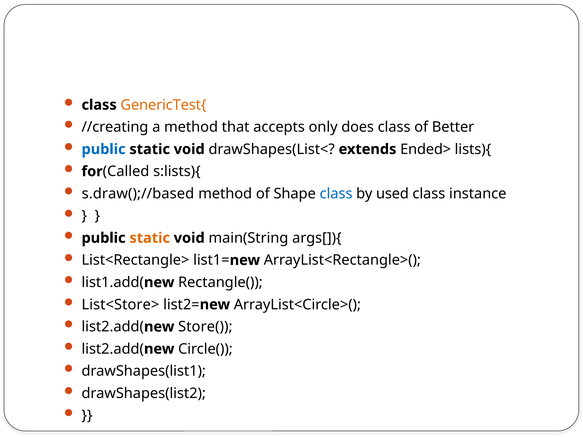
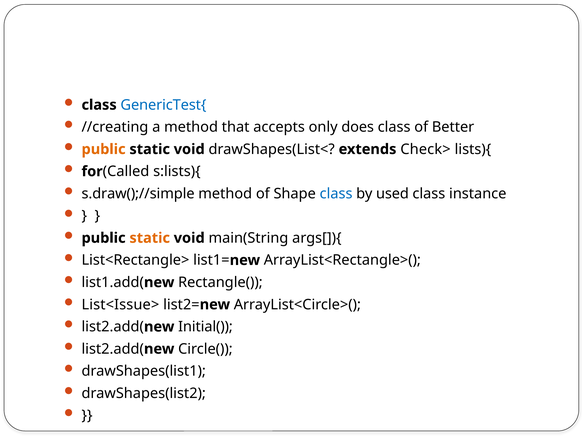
GenericTest{ colour: orange -> blue
public at (104, 149) colour: blue -> orange
Ended>: Ended> -> Check>
s.draw();//based: s.draw();//based -> s.draw();//simple
List<Store>: List<Store> -> List<Issue>
Store(: Store( -> Initial(
